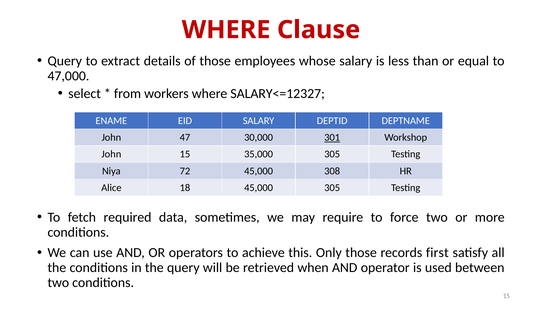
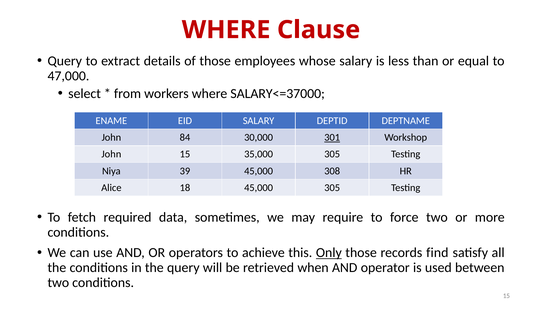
SALARY<=12327: SALARY<=12327 -> SALARY<=37000
47: 47 -> 84
72: 72 -> 39
Only underline: none -> present
first: first -> find
